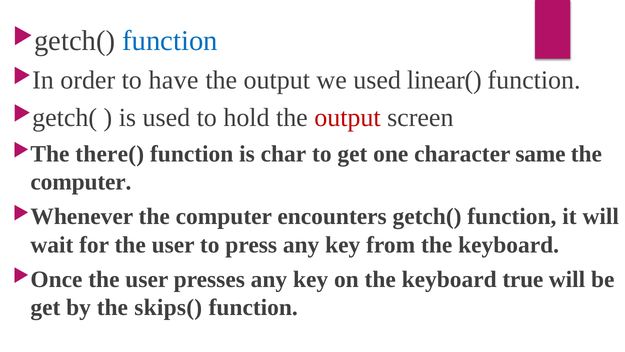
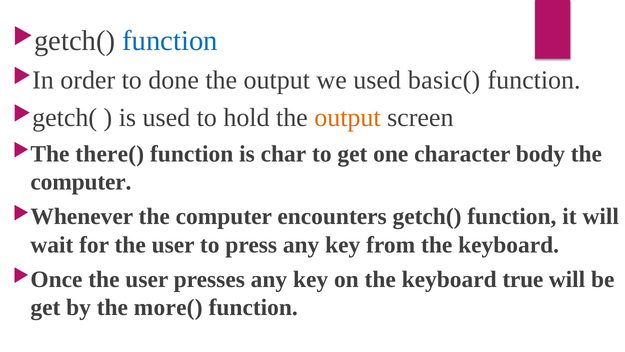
have: have -> done
linear(: linear( -> basic(
output at (347, 118) colour: red -> orange
same: same -> body
skips(: skips( -> more(
